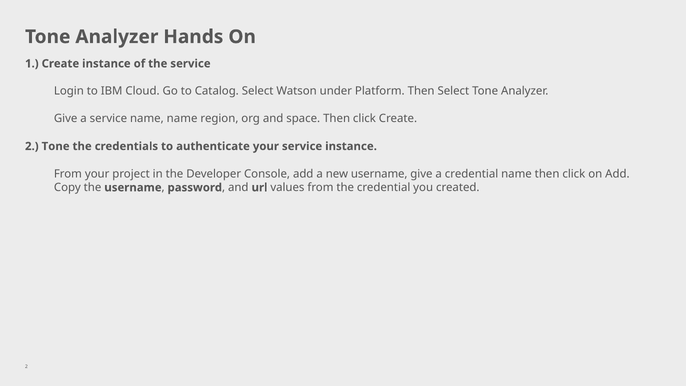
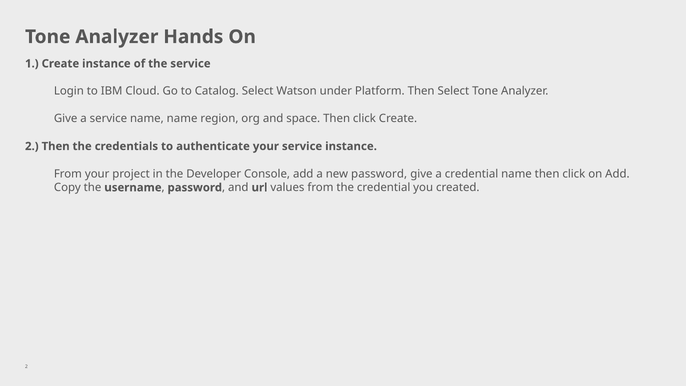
Tone at (56, 146): Tone -> Then
new username: username -> password
